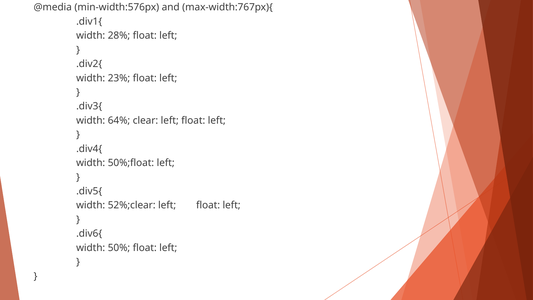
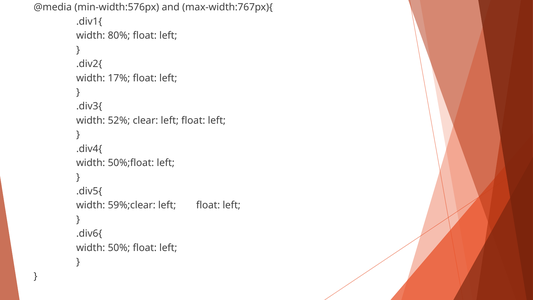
28%: 28% -> 80%
23%: 23% -> 17%
64%: 64% -> 52%
52%;clear: 52%;clear -> 59%;clear
